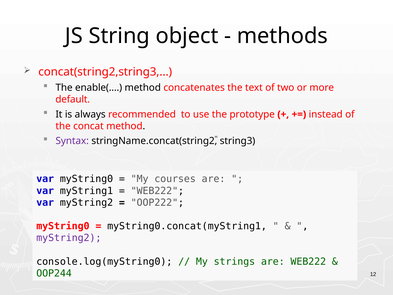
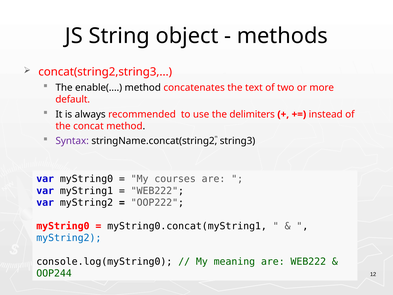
prototype: prototype -> delimiters
myString2 at (69, 238) colour: purple -> blue
strings: strings -> meaning
